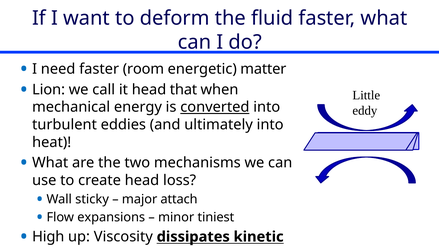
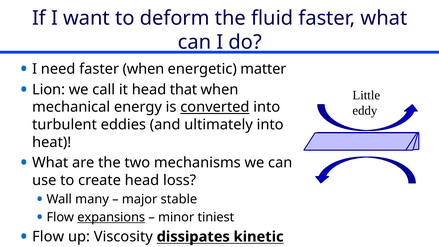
faster room: room -> when
sticky: sticky -> many
attach: attach -> stable
expansions underline: none -> present
High at (48, 237): High -> Flow
